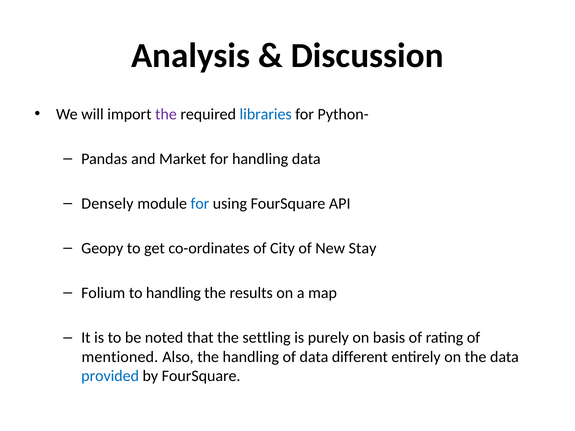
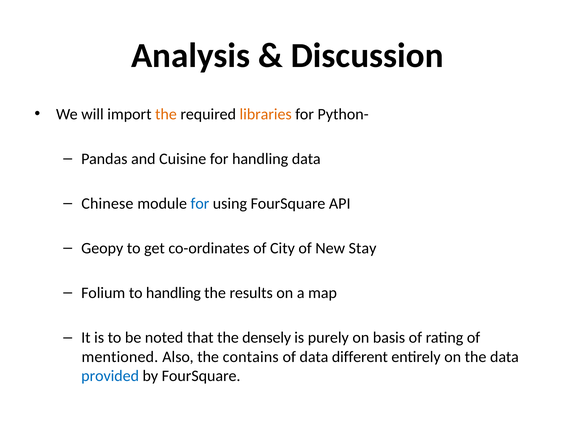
the at (166, 114) colour: purple -> orange
libraries colour: blue -> orange
Market: Market -> Cuisine
Densely: Densely -> Chinese
settling: settling -> densely
the handling: handling -> contains
